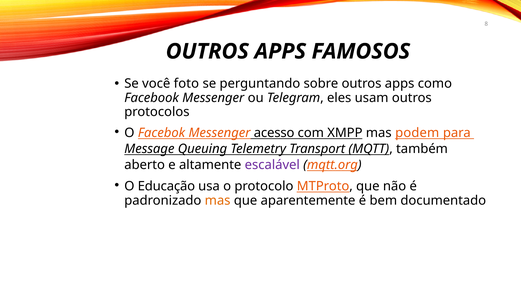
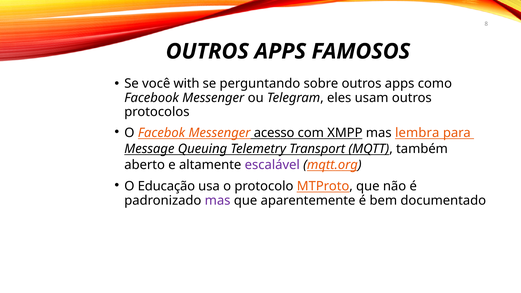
foto: foto -> with
podem: podem -> lembra
mas at (218, 201) colour: orange -> purple
